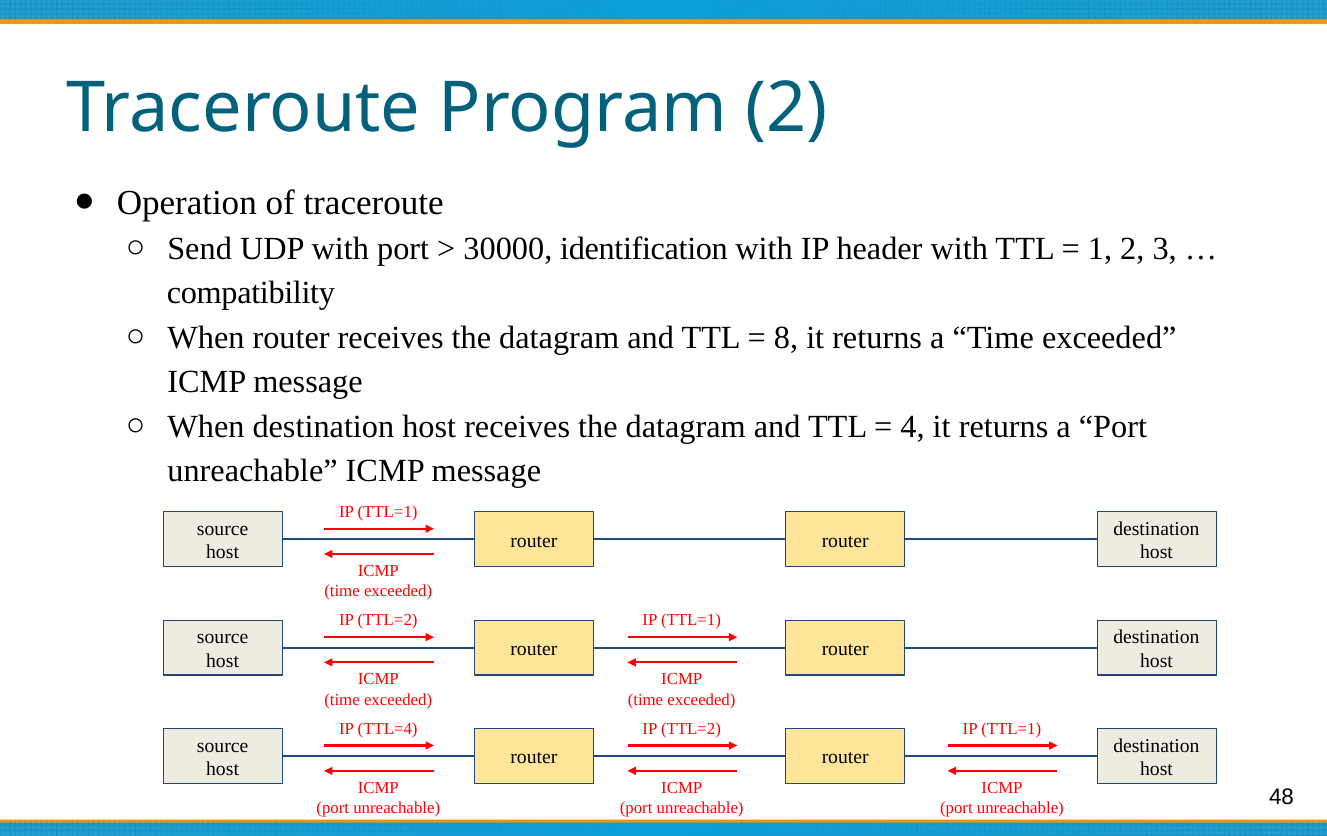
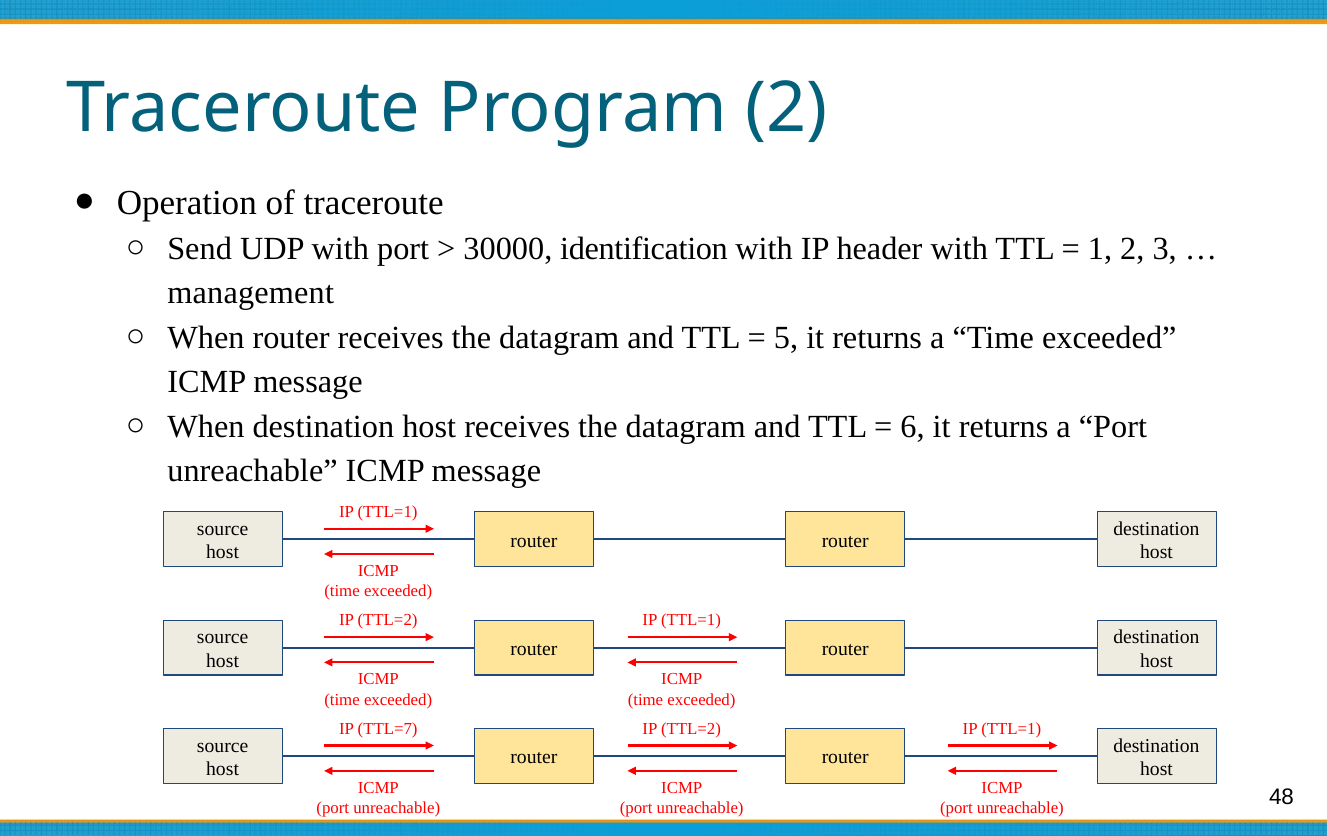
compatibility: compatibility -> management
8: 8 -> 5
4: 4 -> 6
TTL=4: TTL=4 -> TTL=7
